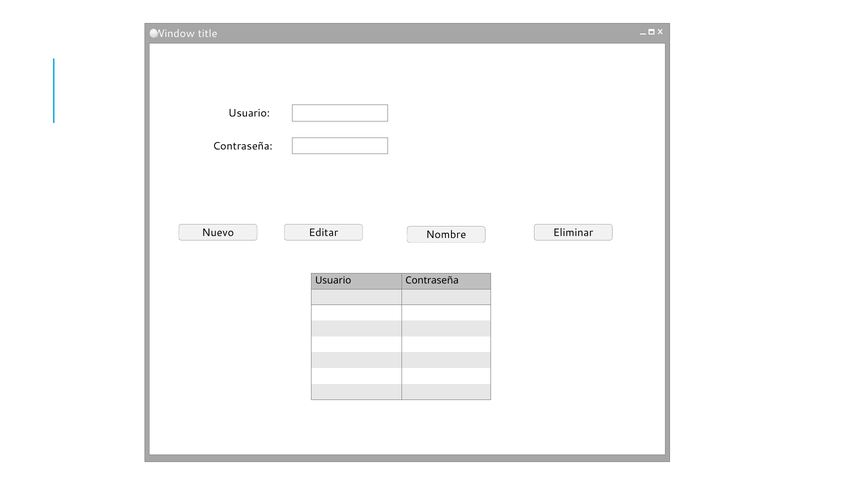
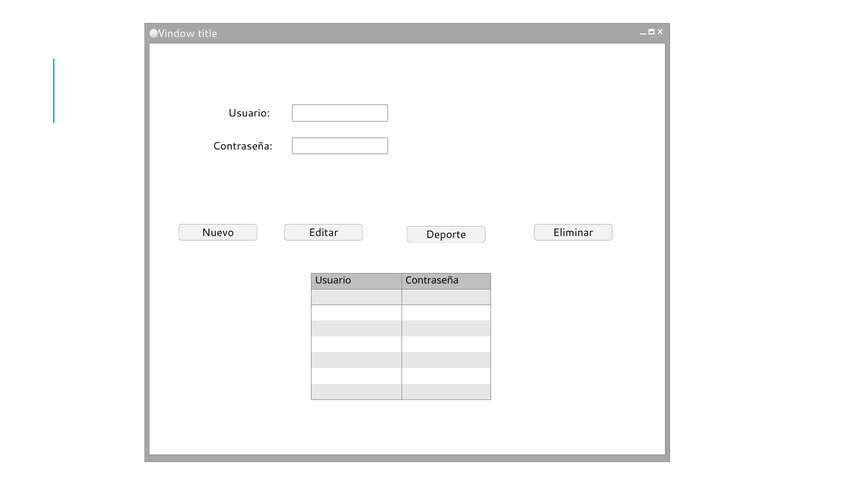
Nombre: Nombre -> Deporte
